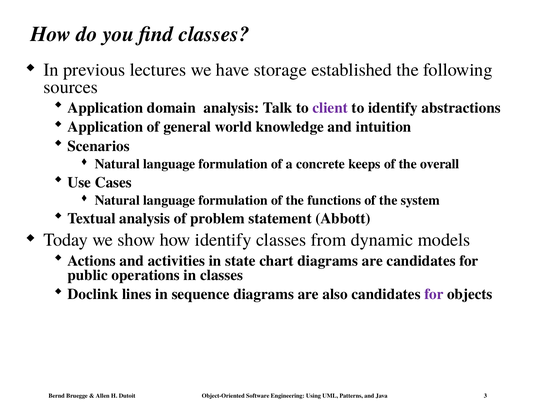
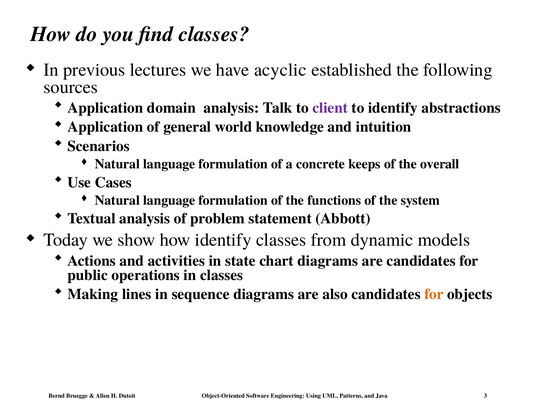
storage: storage -> acyclic
Doclink: Doclink -> Making
for at (434, 294) colour: purple -> orange
